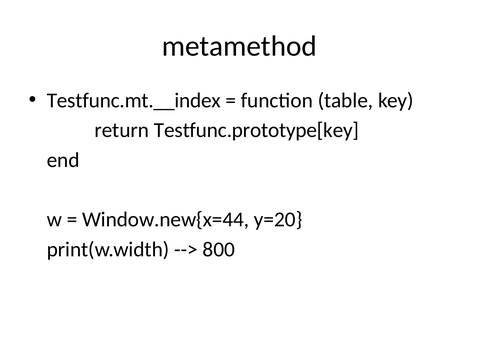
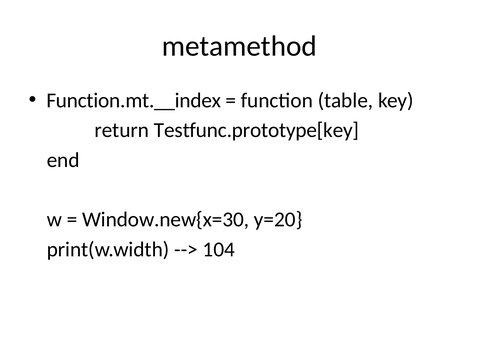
Testfunc.mt.__index: Testfunc.mt.__index -> Function.mt.__index
Window.new{x=44: Window.new{x=44 -> Window.new{x=30
800: 800 -> 104
